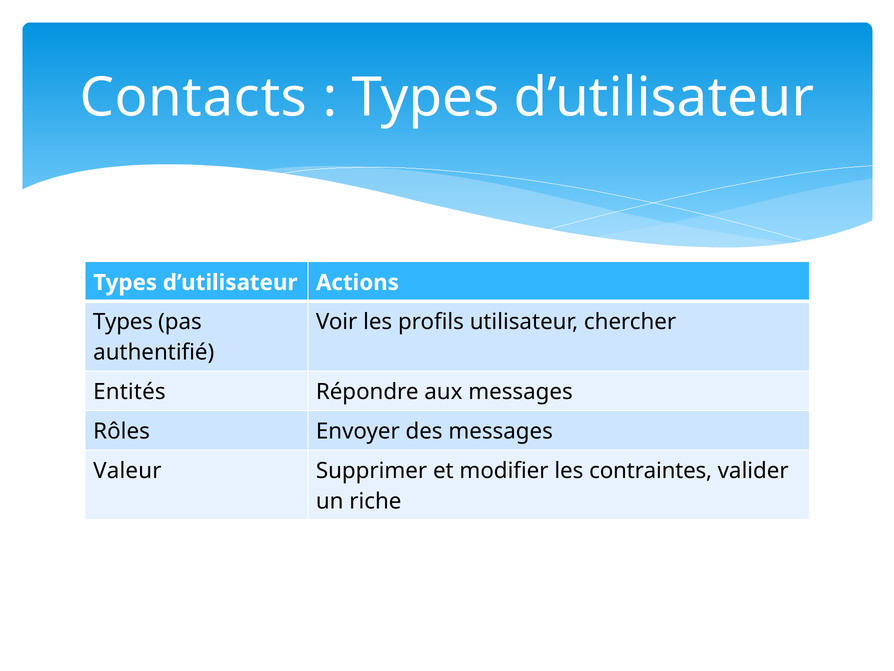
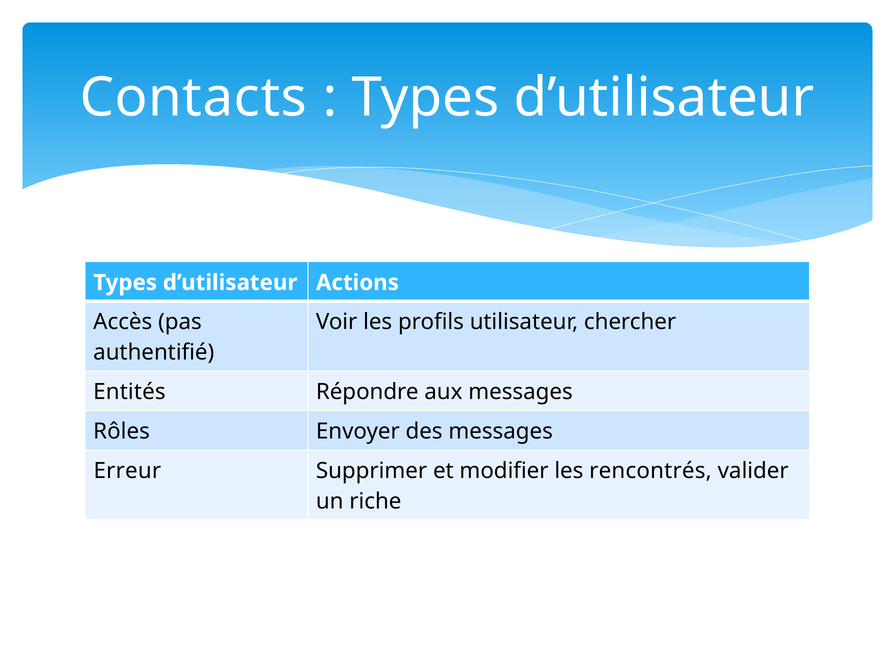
Types at (123, 322): Types -> Accès
Valeur: Valeur -> Erreur
contraintes: contraintes -> rencontrés
